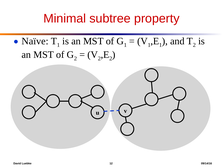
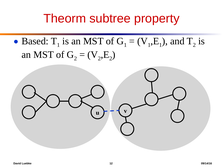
Minimal: Minimal -> Theorm
Naïve: Naïve -> Based
